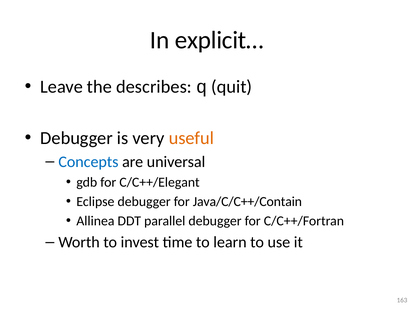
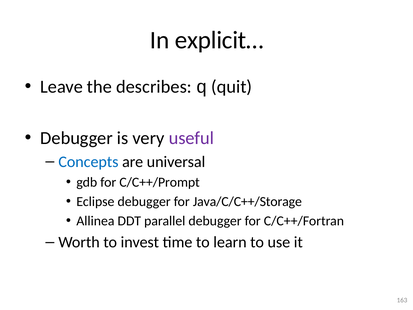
useful colour: orange -> purple
C/C++/Elegant: C/C++/Elegant -> C/C++/Prompt
Java/C/C++/Contain: Java/C/C++/Contain -> Java/C/C++/Storage
